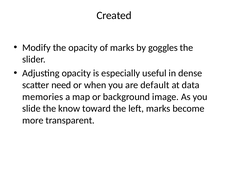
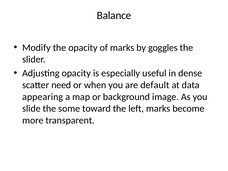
Created: Created -> Balance
memories: memories -> appearing
know: know -> some
